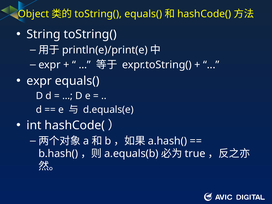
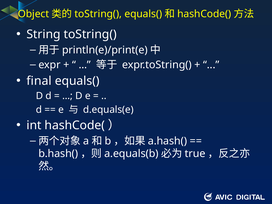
expr at (39, 81): expr -> final
